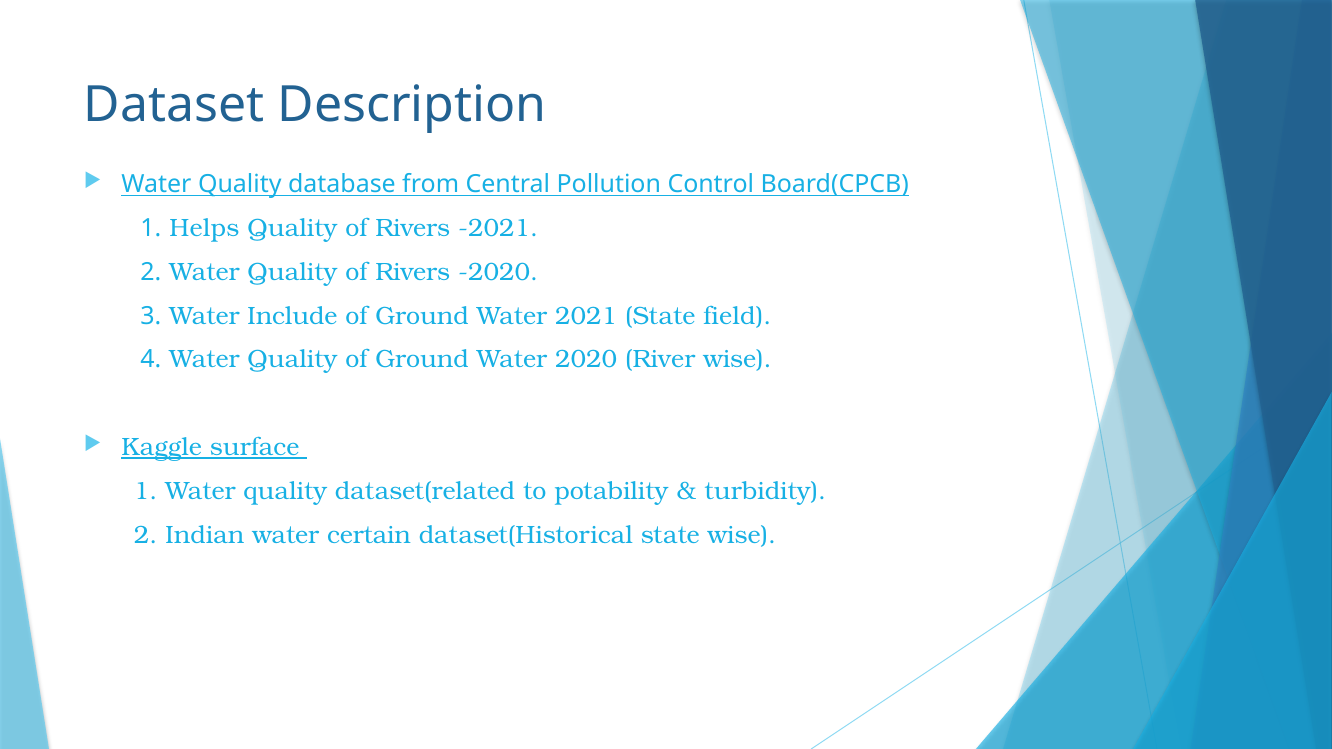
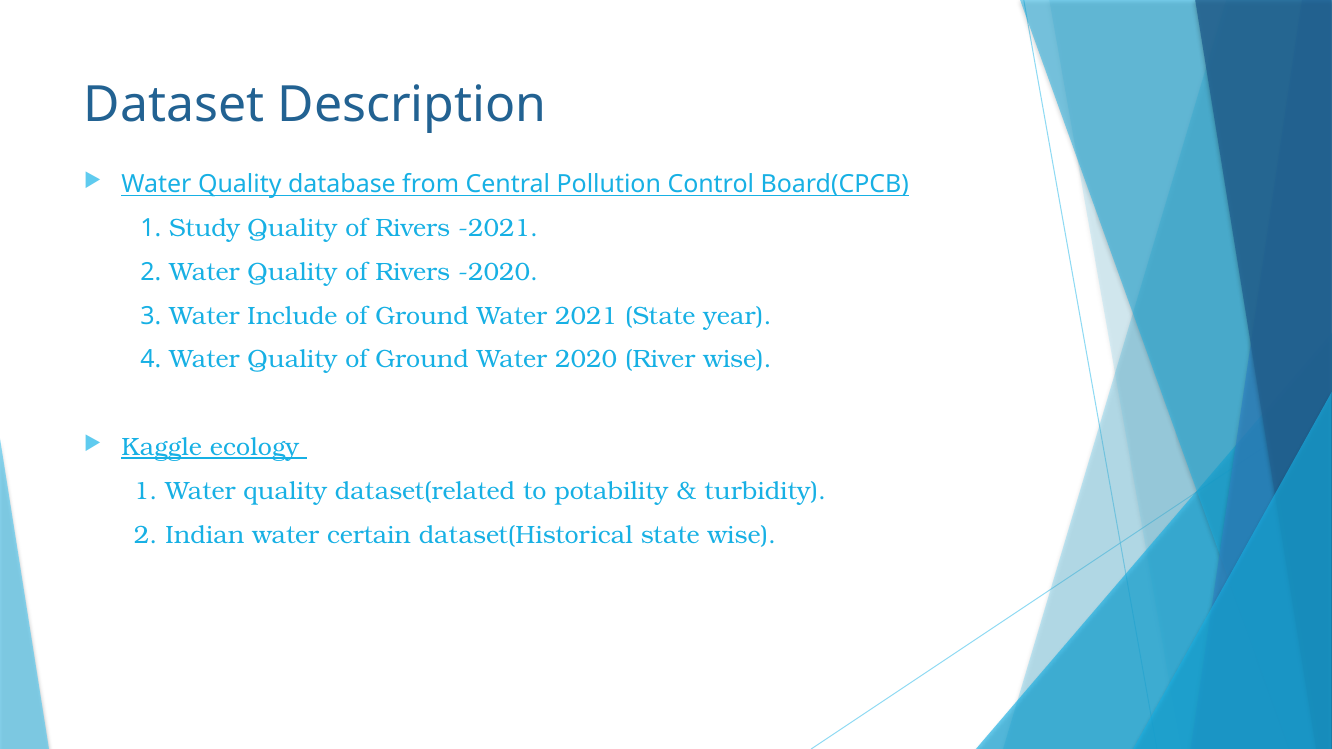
Helps: Helps -> Study
field: field -> year
surface: surface -> ecology
